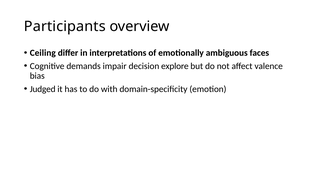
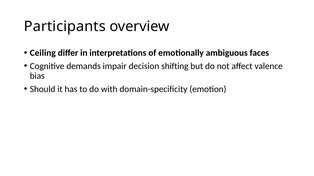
explore: explore -> shifting
Judged: Judged -> Should
